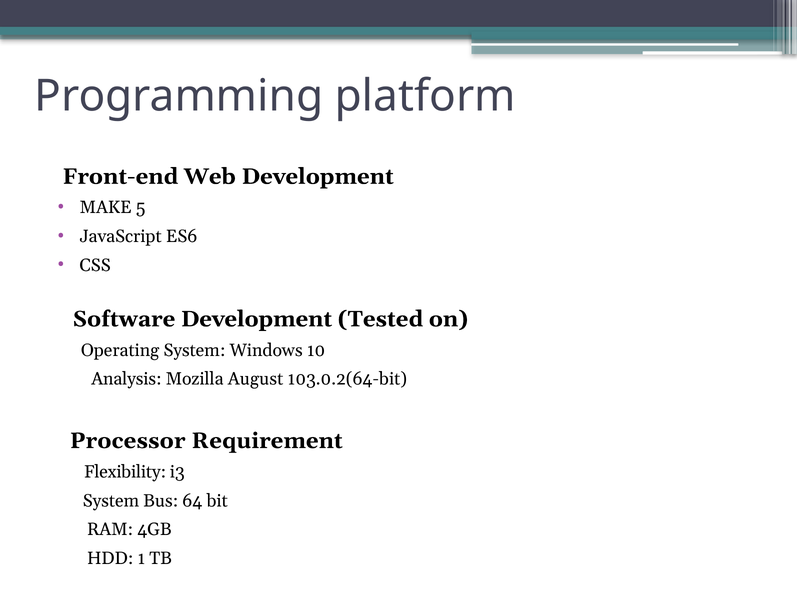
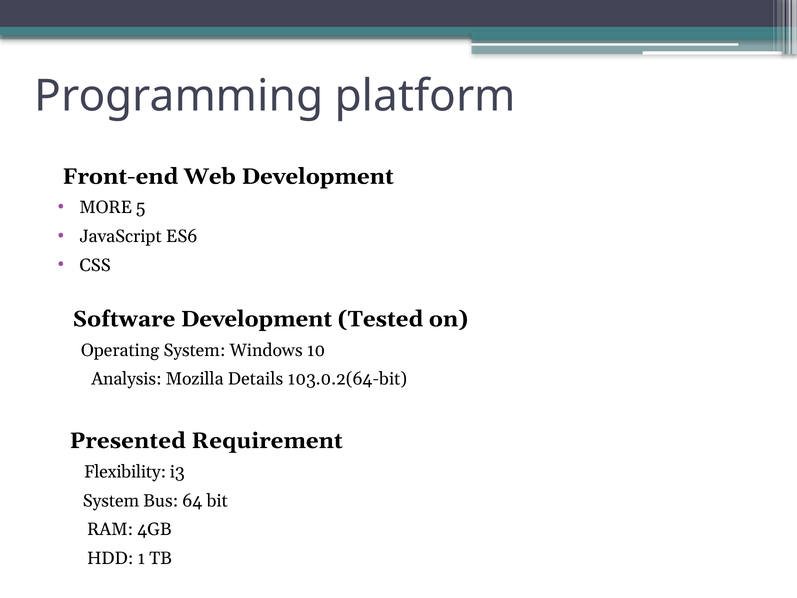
MAKE: MAKE -> MORE
August: August -> Details
Processor: Processor -> Presented
